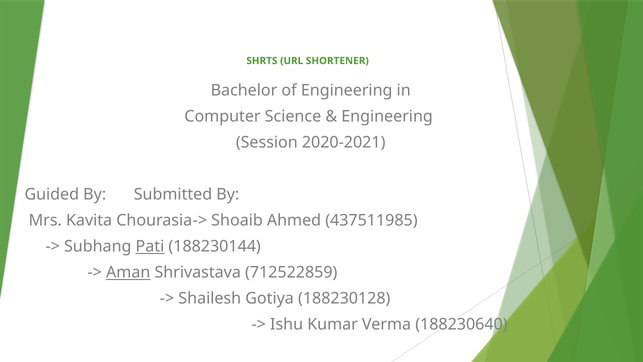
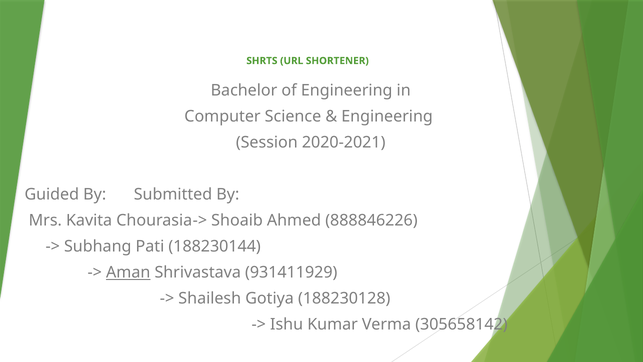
437511985: 437511985 -> 888846226
Pati underline: present -> none
712522859: 712522859 -> 931411929
188230640: 188230640 -> 305658142
